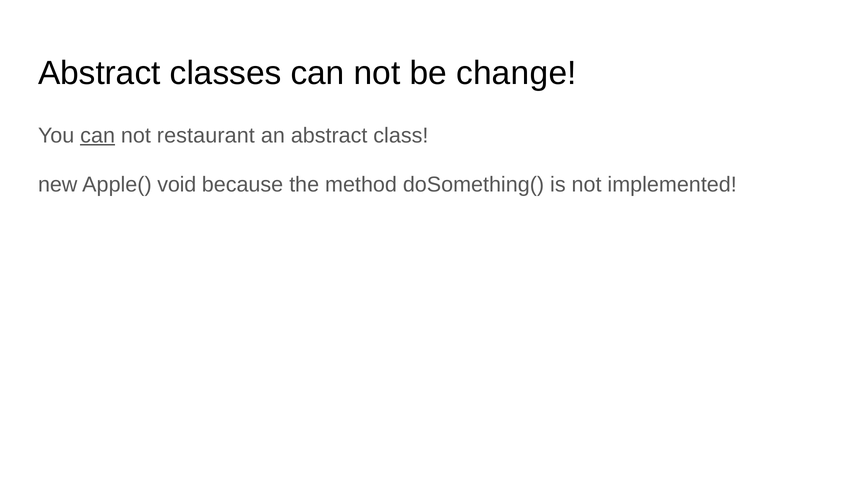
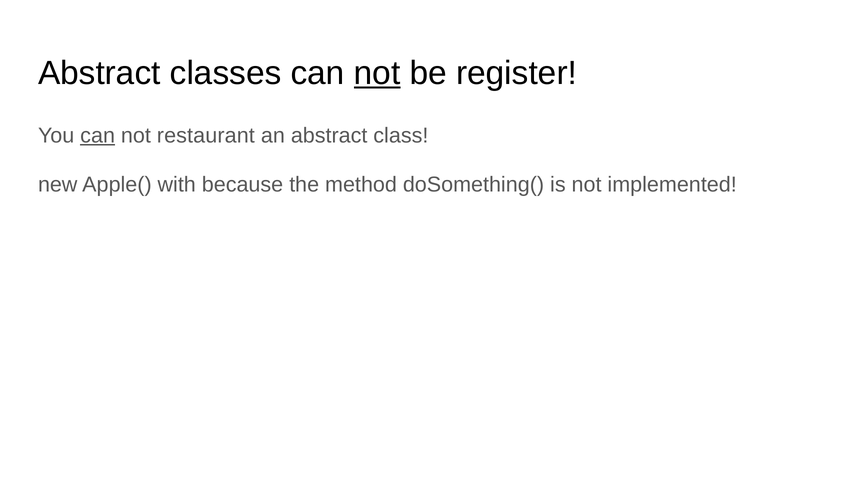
not at (377, 73) underline: none -> present
change: change -> register
void: void -> with
